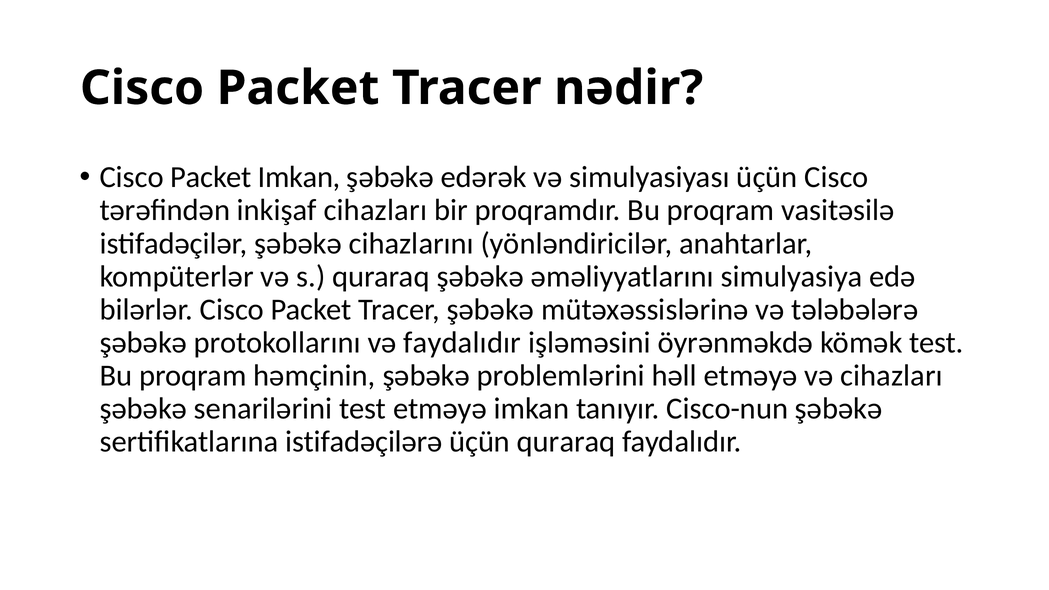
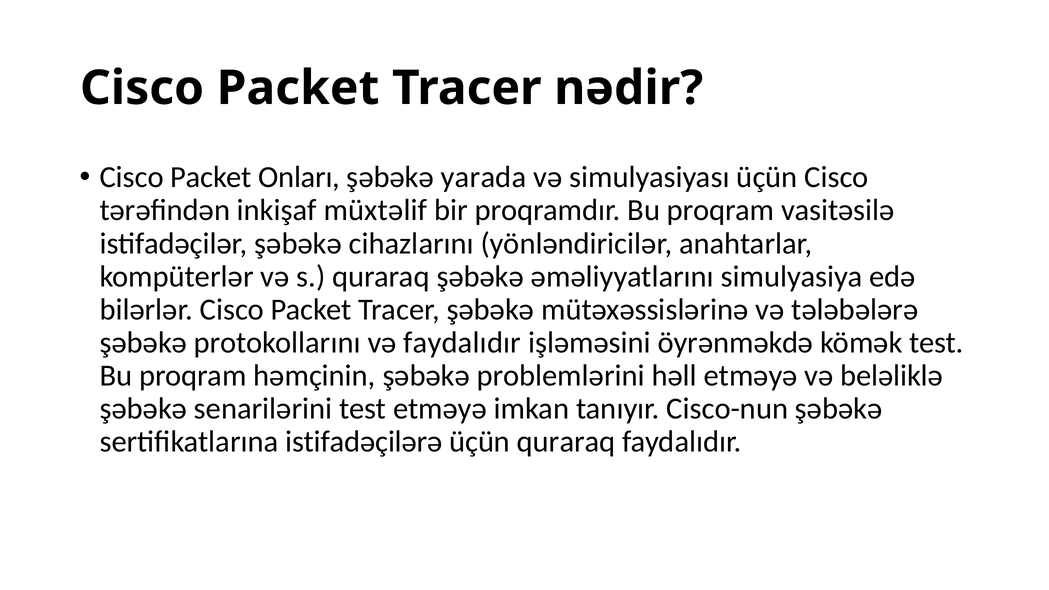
Packet Imkan: Imkan -> Onları
edərək: edərək -> yarada
inkişaf cihazları: cihazları -> müxtəlif
və cihazları: cihazları -> beləliklə
